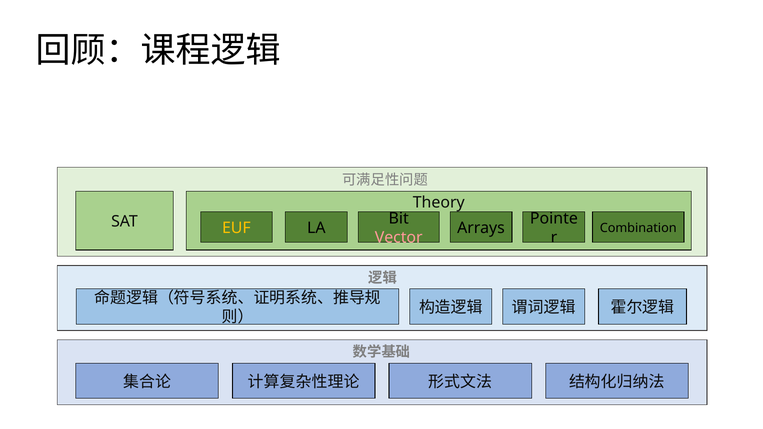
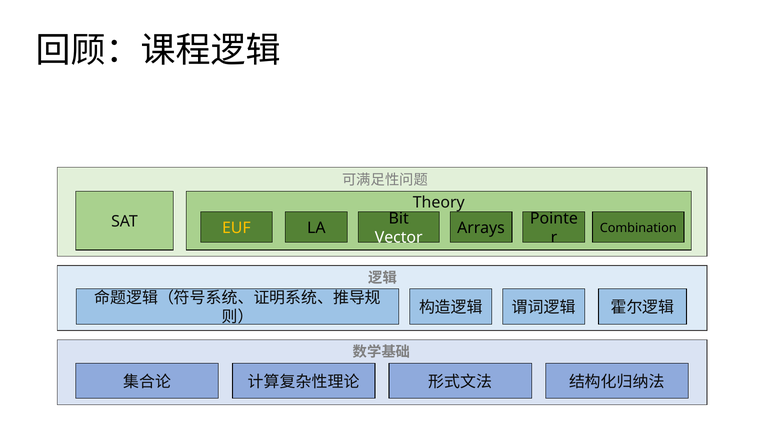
Vector colour: pink -> white
